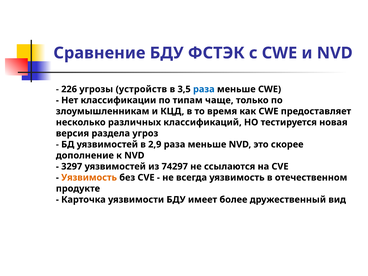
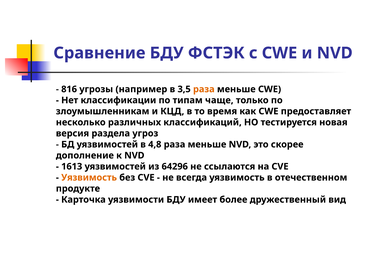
226: 226 -> 816
устройств: устройств -> например
раза at (204, 89) colour: blue -> orange
2,9: 2,9 -> 4,8
3297: 3297 -> 1613
74297: 74297 -> 64296
